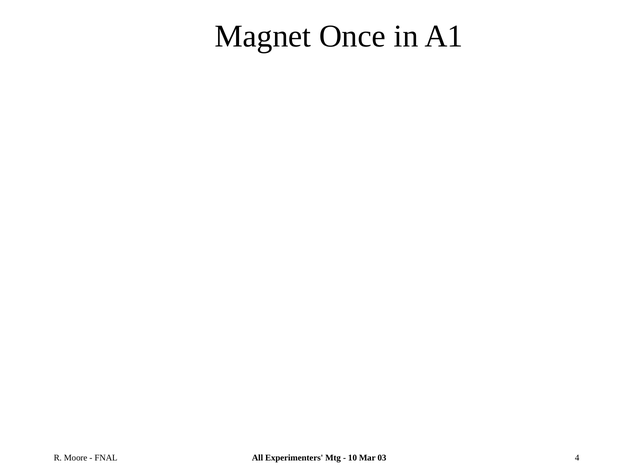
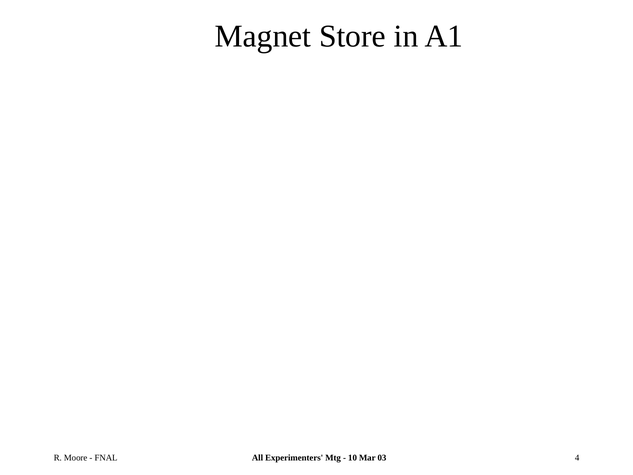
Once: Once -> Store
